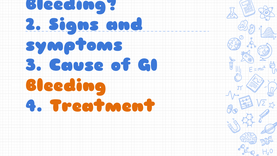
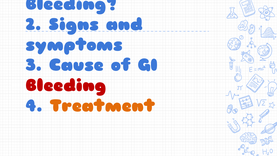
Bleeding at (66, 85) colour: orange -> red
